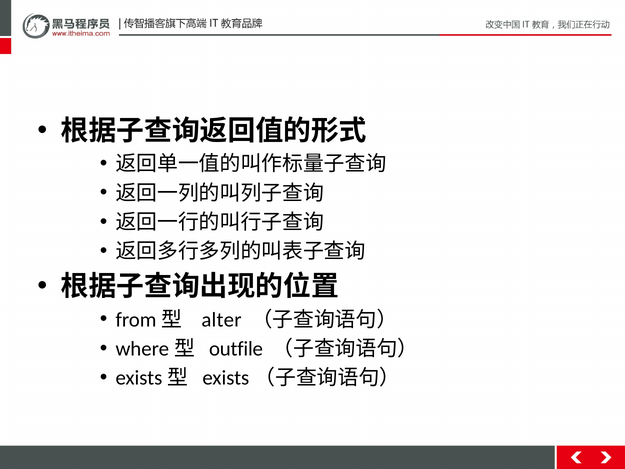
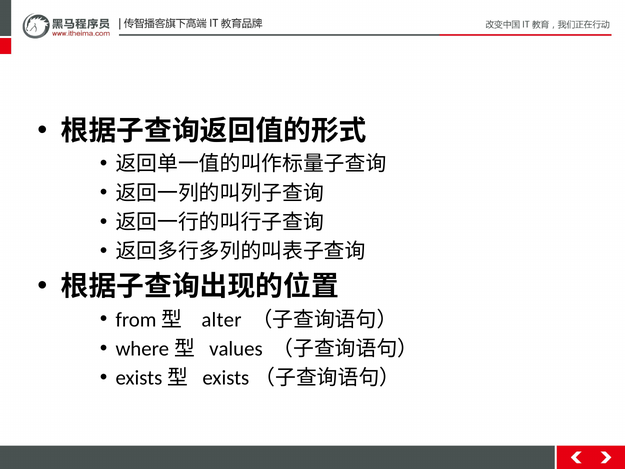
outfile: outfile -> values
